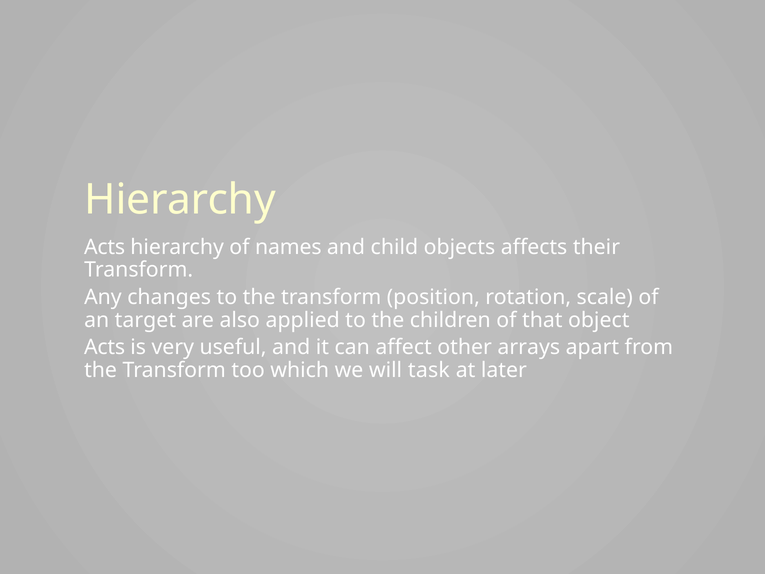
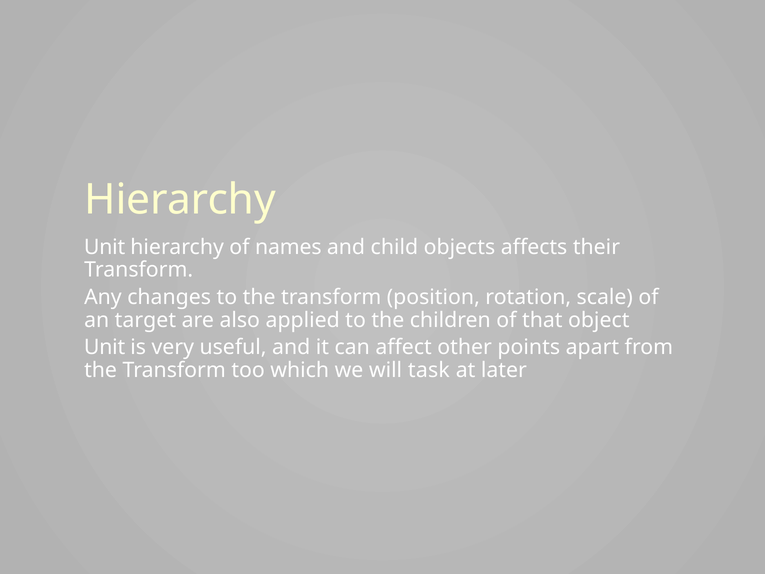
Acts at (105, 247): Acts -> Unit
Acts at (105, 347): Acts -> Unit
arrays: arrays -> points
